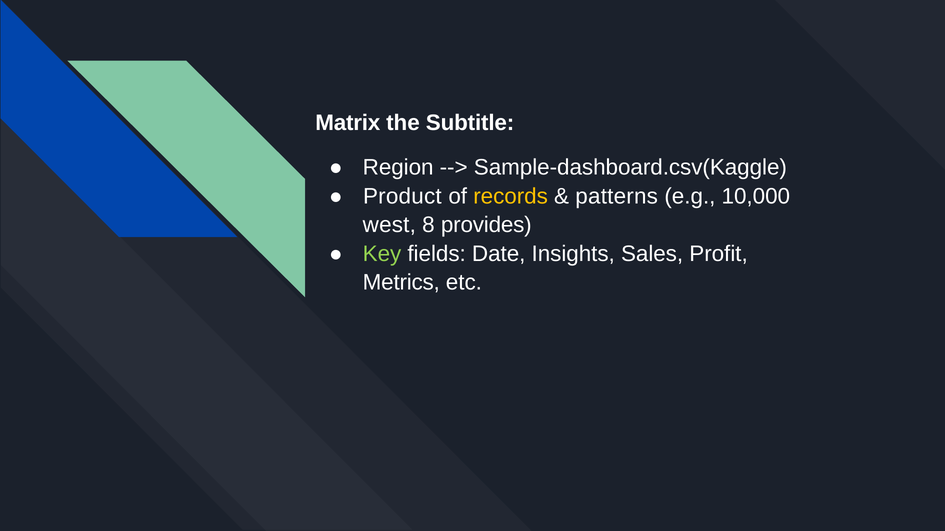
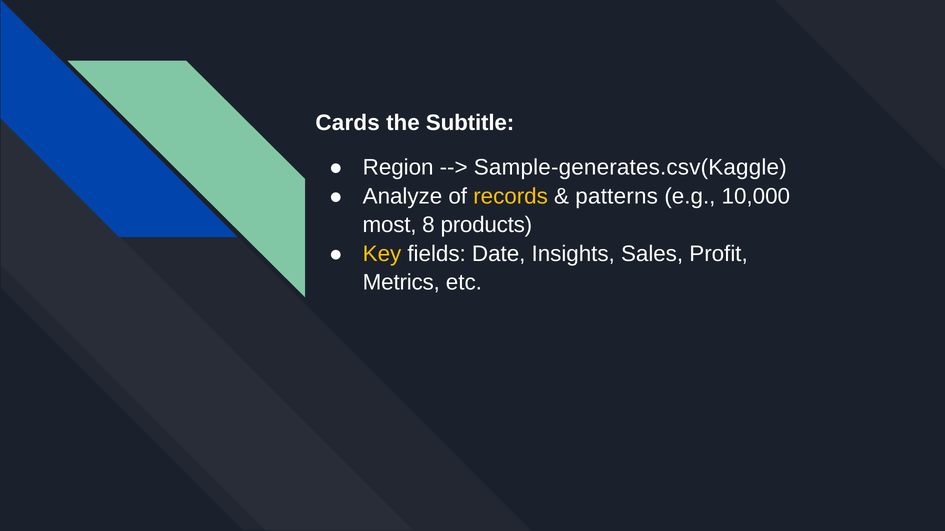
Matrix: Matrix -> Cards
Sample-dashboard.csv(Kaggle: Sample-dashboard.csv(Kaggle -> Sample-generates.csv(Kaggle
Product: Product -> Analyze
west: west -> most
provides: provides -> products
Key colour: light green -> yellow
